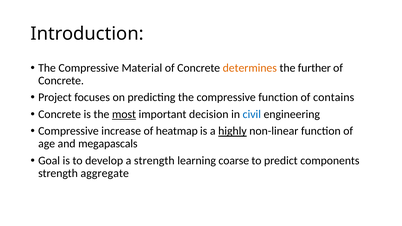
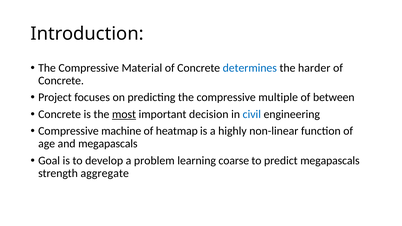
determines colour: orange -> blue
further: further -> harder
compressive function: function -> multiple
contains: contains -> between
increase: increase -> machine
highly underline: present -> none
a strength: strength -> problem
predict components: components -> megapascals
